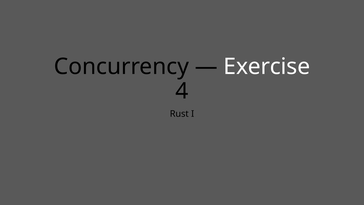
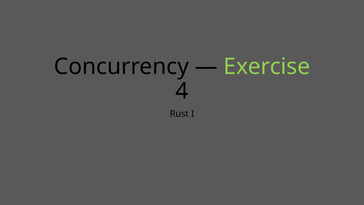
Exercise colour: white -> light green
